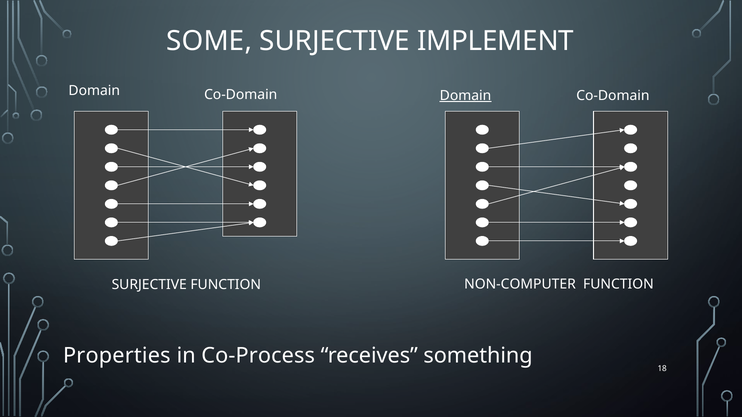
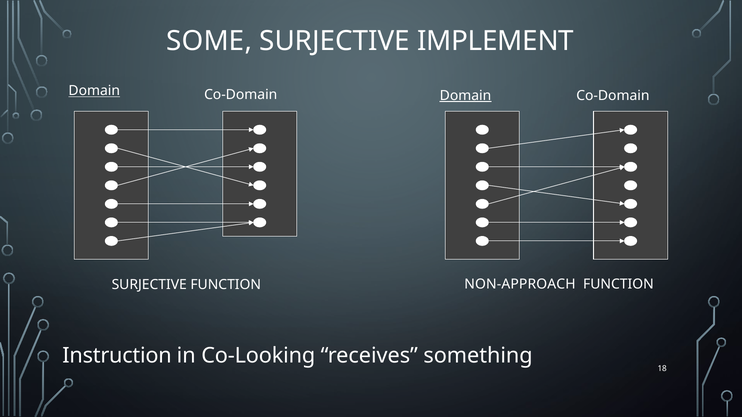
Domain at (94, 91) underline: none -> present
NON-COMPUTER: NON-COMPUTER -> NON-APPROACH
Properties: Properties -> Instruction
Co-Process: Co-Process -> Co-Looking
